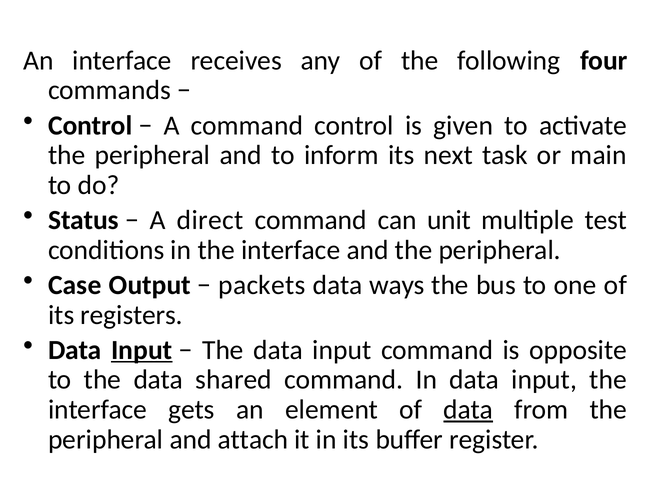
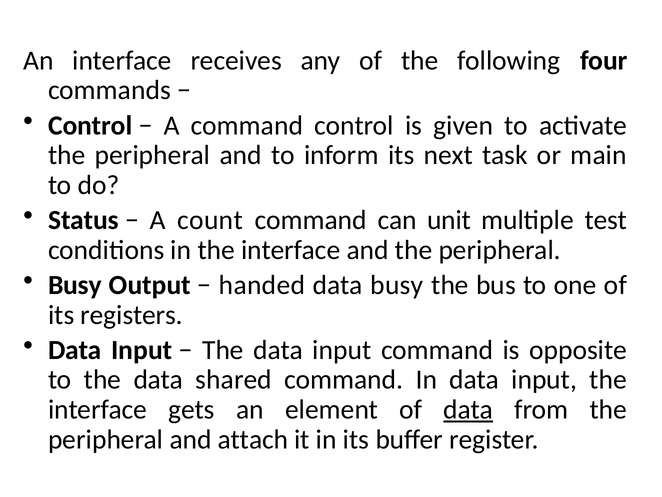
direct: direct -> count
Case at (75, 285): Case -> Busy
packets: packets -> handed
data ways: ways -> busy
Input at (142, 350) underline: present -> none
